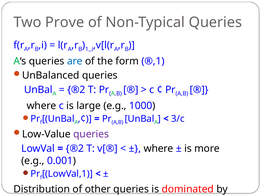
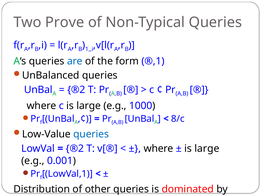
3/c: 3/c -> 8/c
queries at (91, 134) colour: purple -> blue
more at (207, 148): more -> large
